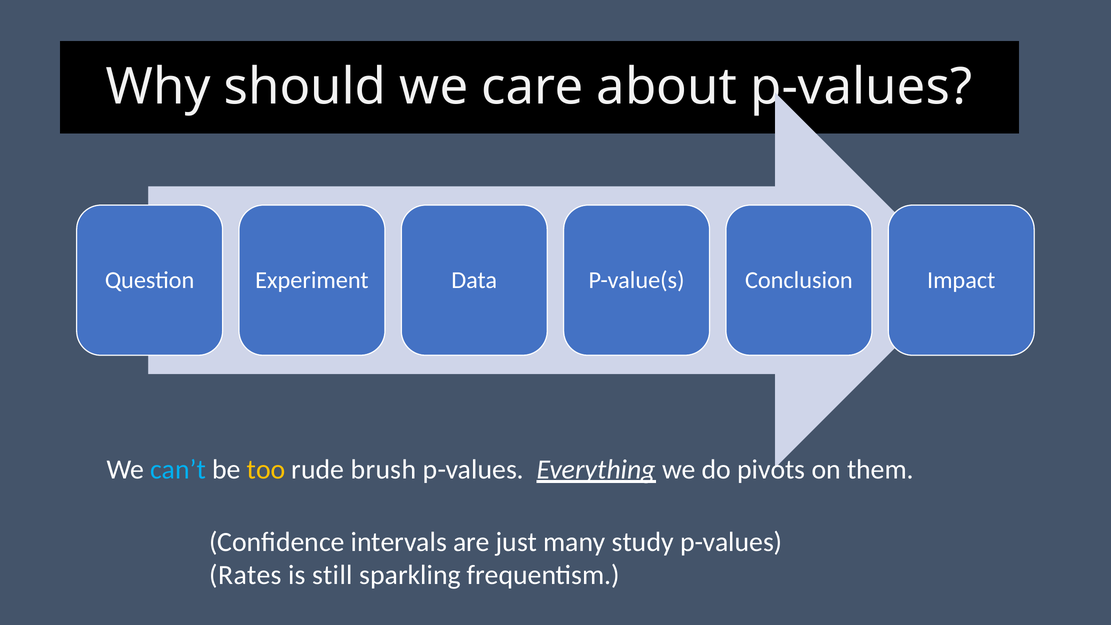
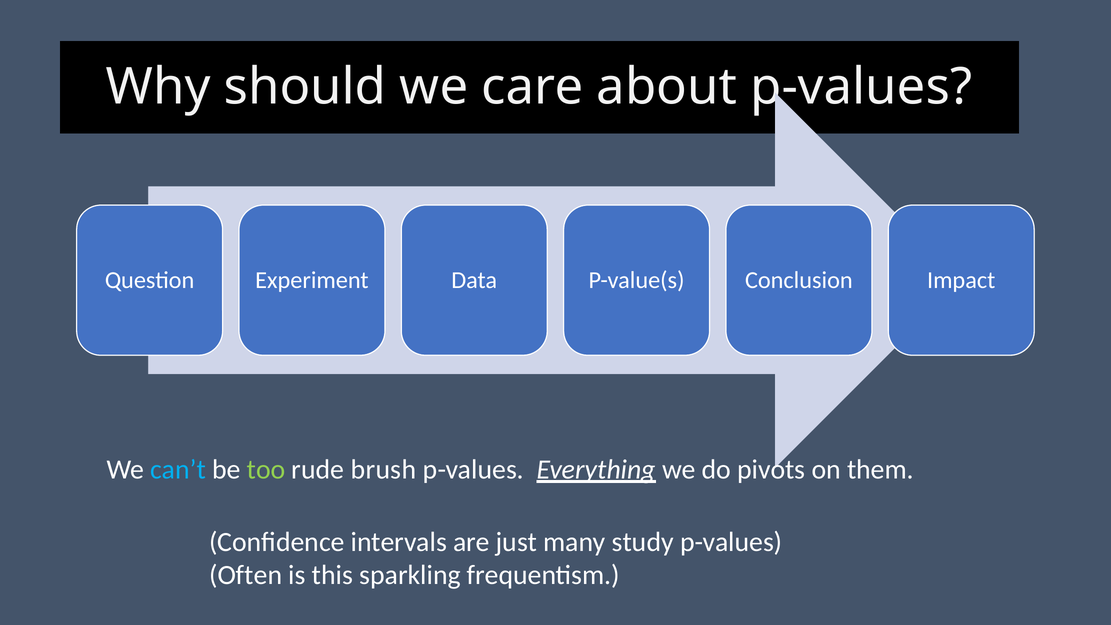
too colour: yellow -> light green
Rates: Rates -> Often
still: still -> this
